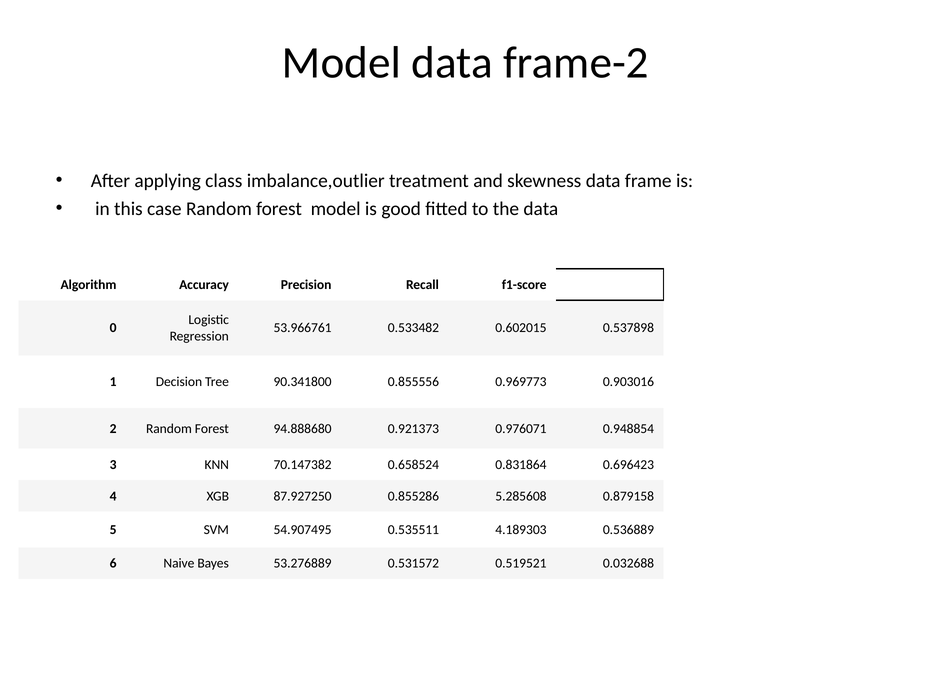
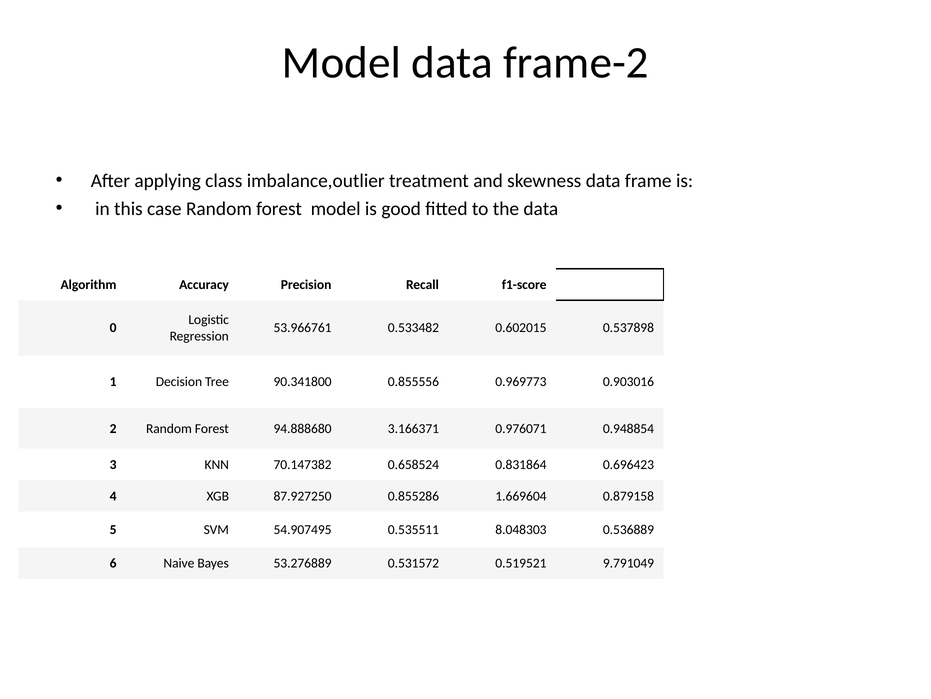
0.921373: 0.921373 -> 3.166371
5.285608: 5.285608 -> 1.669604
4.189303: 4.189303 -> 8.048303
0.032688: 0.032688 -> 9.791049
